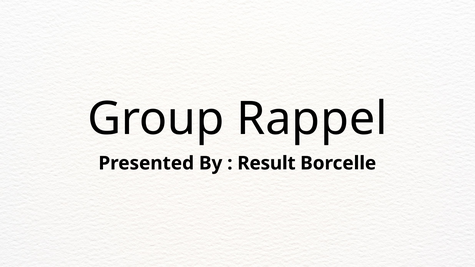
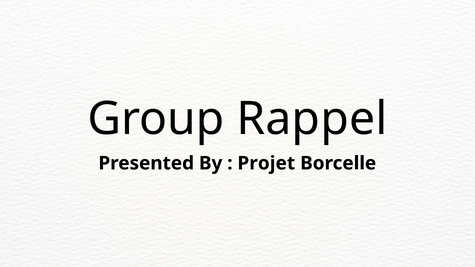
Result: Result -> Projet
